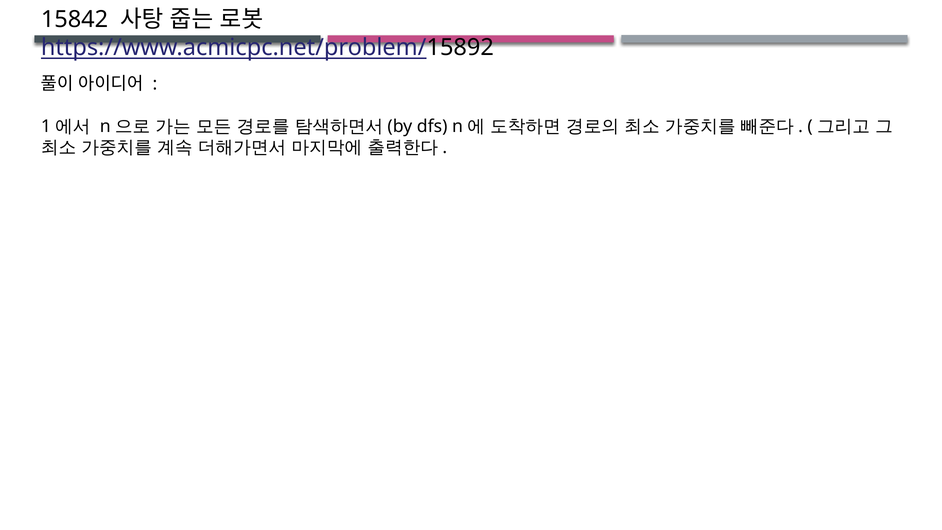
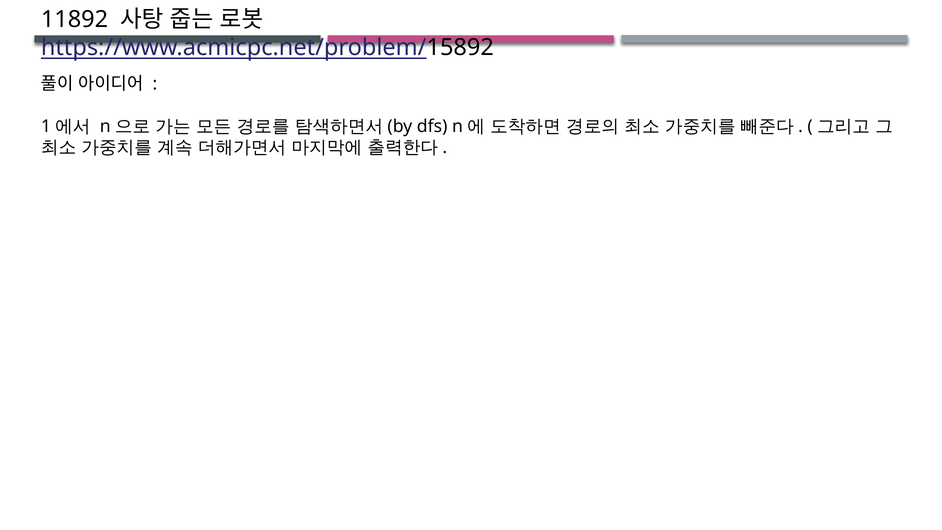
15842: 15842 -> 11892
